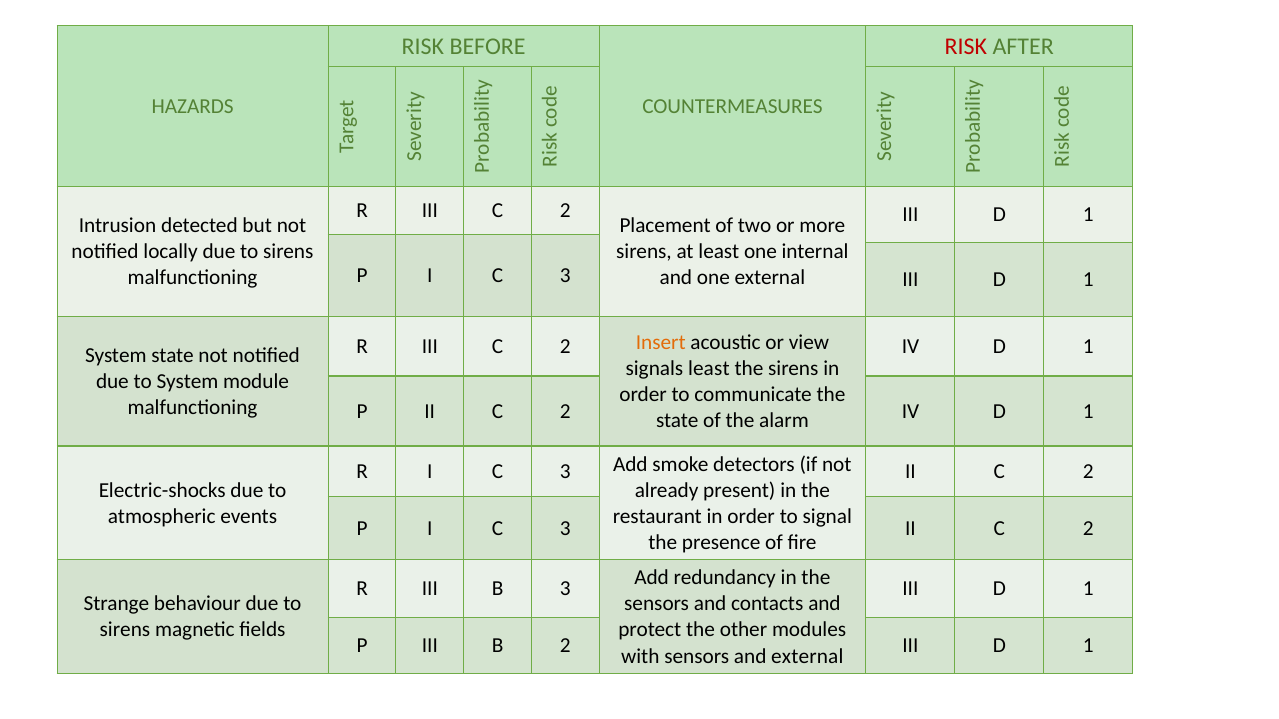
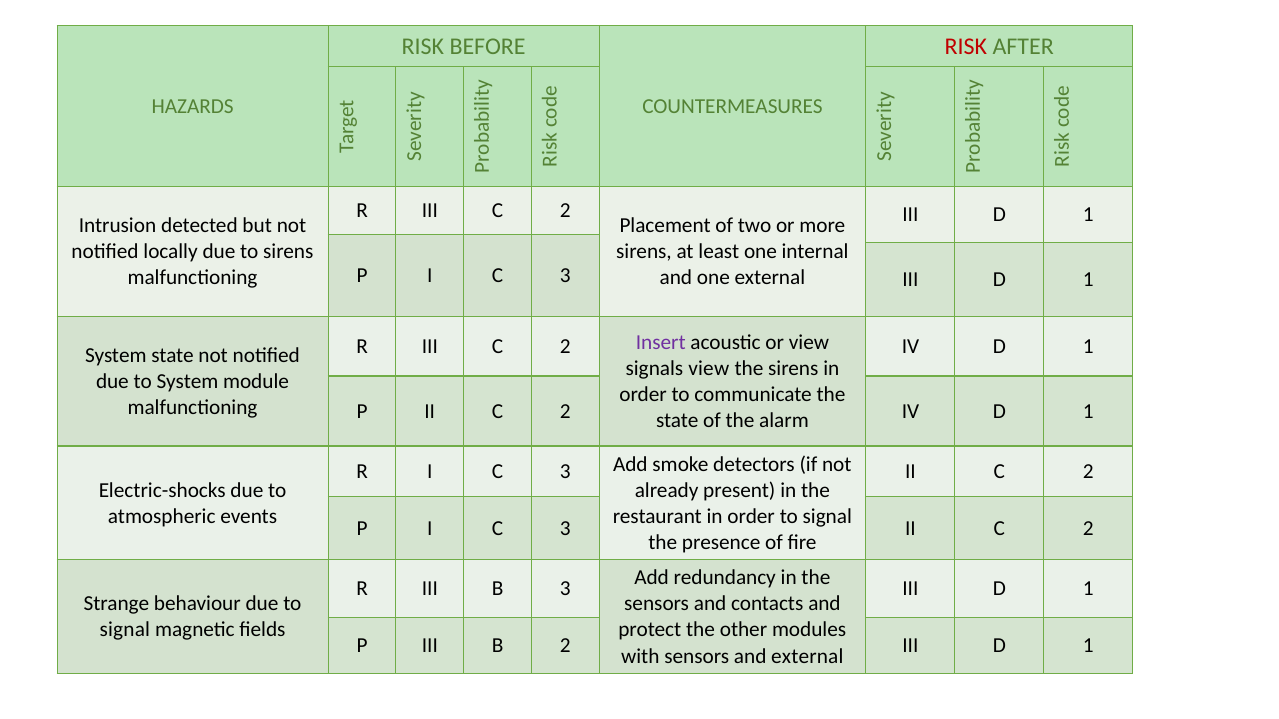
Insert colour: orange -> purple
signals least: least -> view
sirens at (125, 630): sirens -> signal
